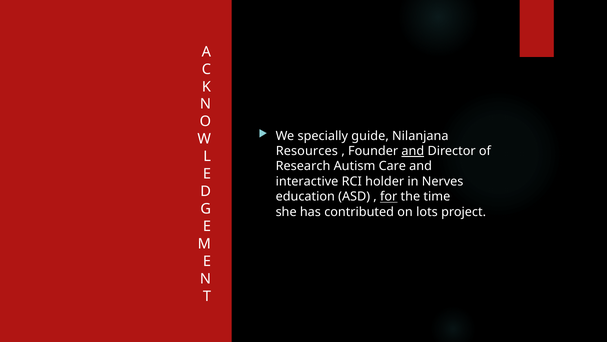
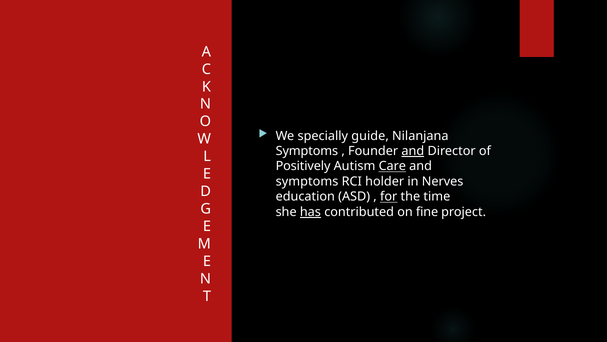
Resources at (307, 151): Resources -> Symptoms
Research: Research -> Positively
Care underline: none -> present
interactive at (307, 181): interactive -> symptoms
has underline: none -> present
lots: lots -> fine
